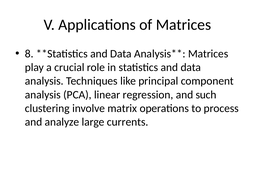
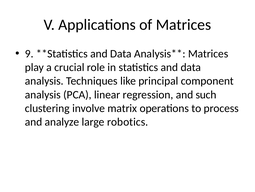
8: 8 -> 9
currents: currents -> robotics
